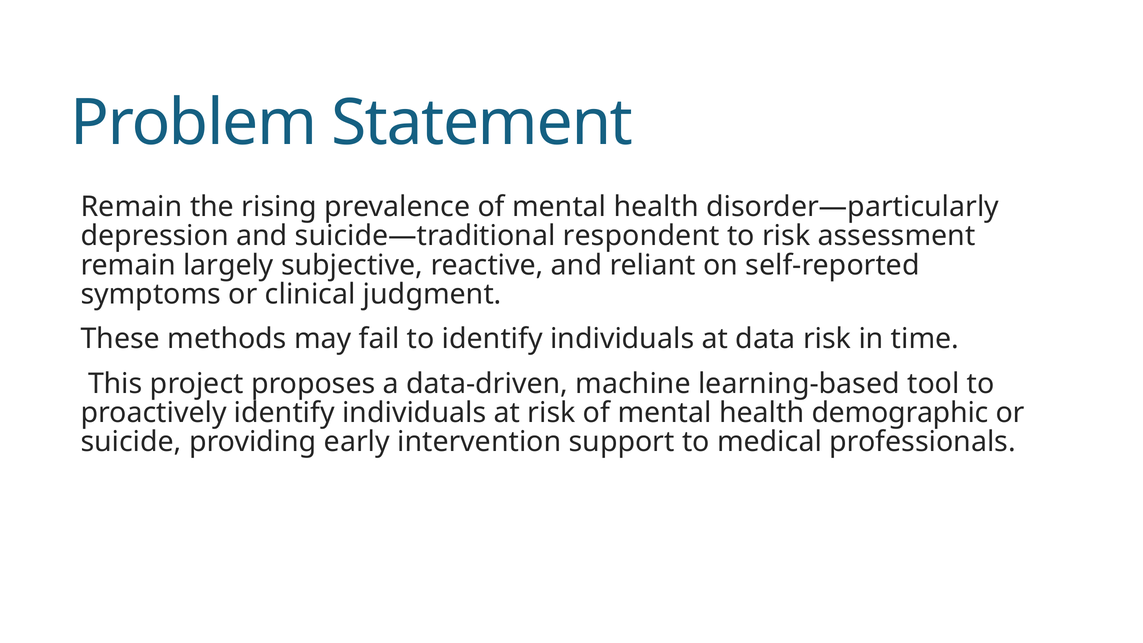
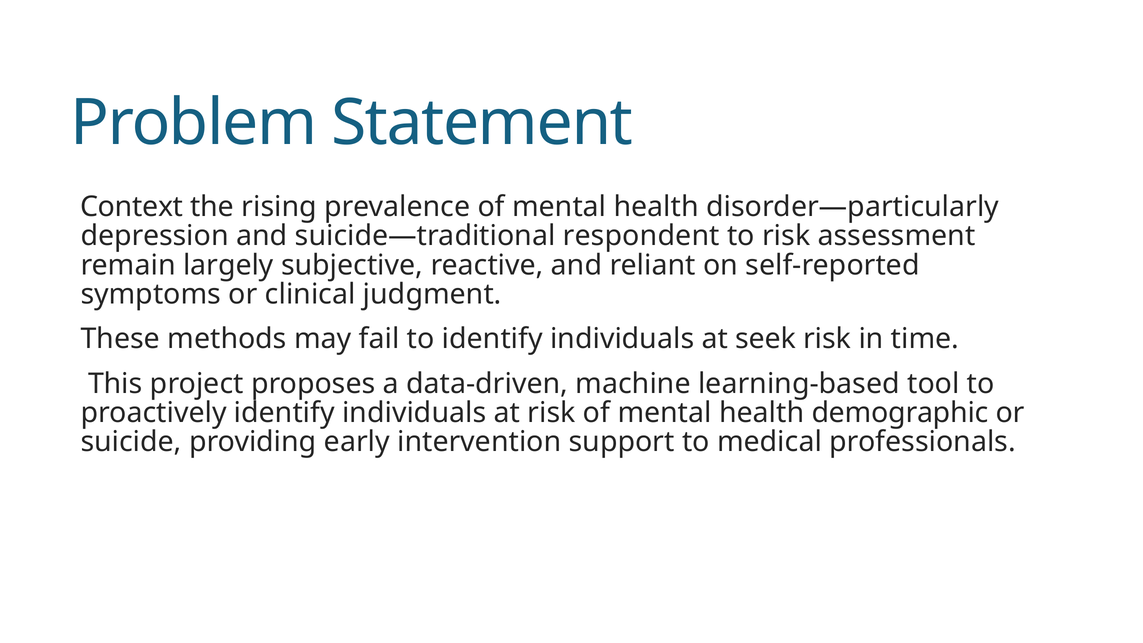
Remain at (132, 207): Remain -> Context
data: data -> seek
